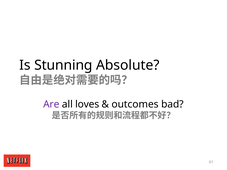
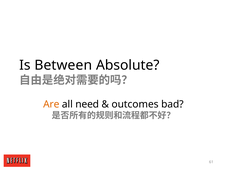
Stunning: Stunning -> Between
Are colour: purple -> orange
loves: loves -> need
